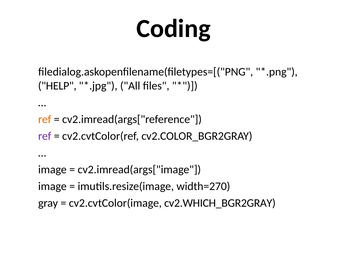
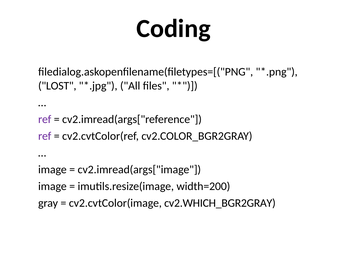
HELP: HELP -> LOST
ref at (45, 119) colour: orange -> purple
width=270: width=270 -> width=200
